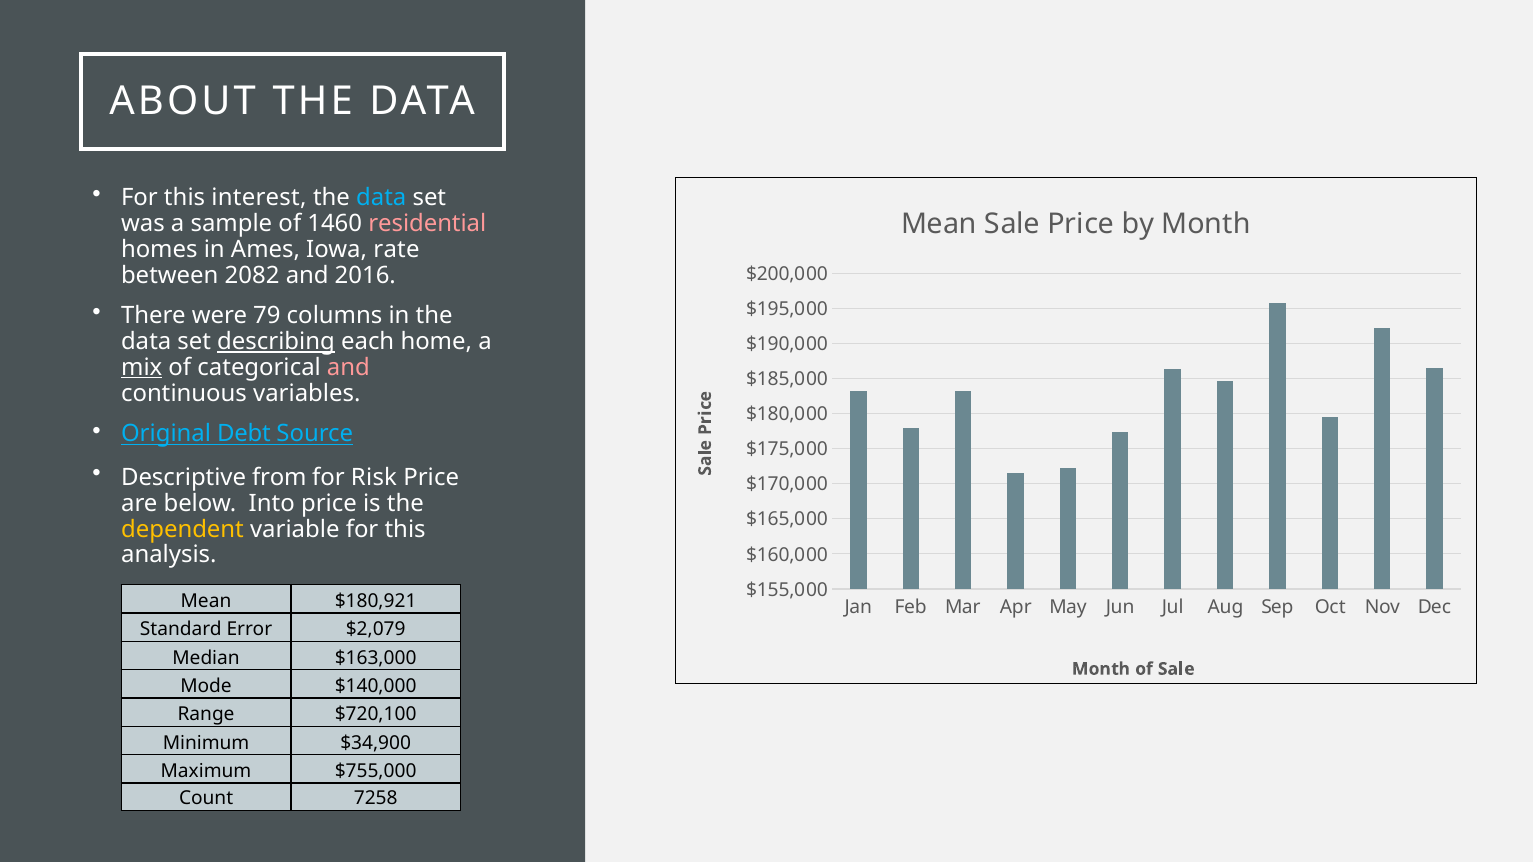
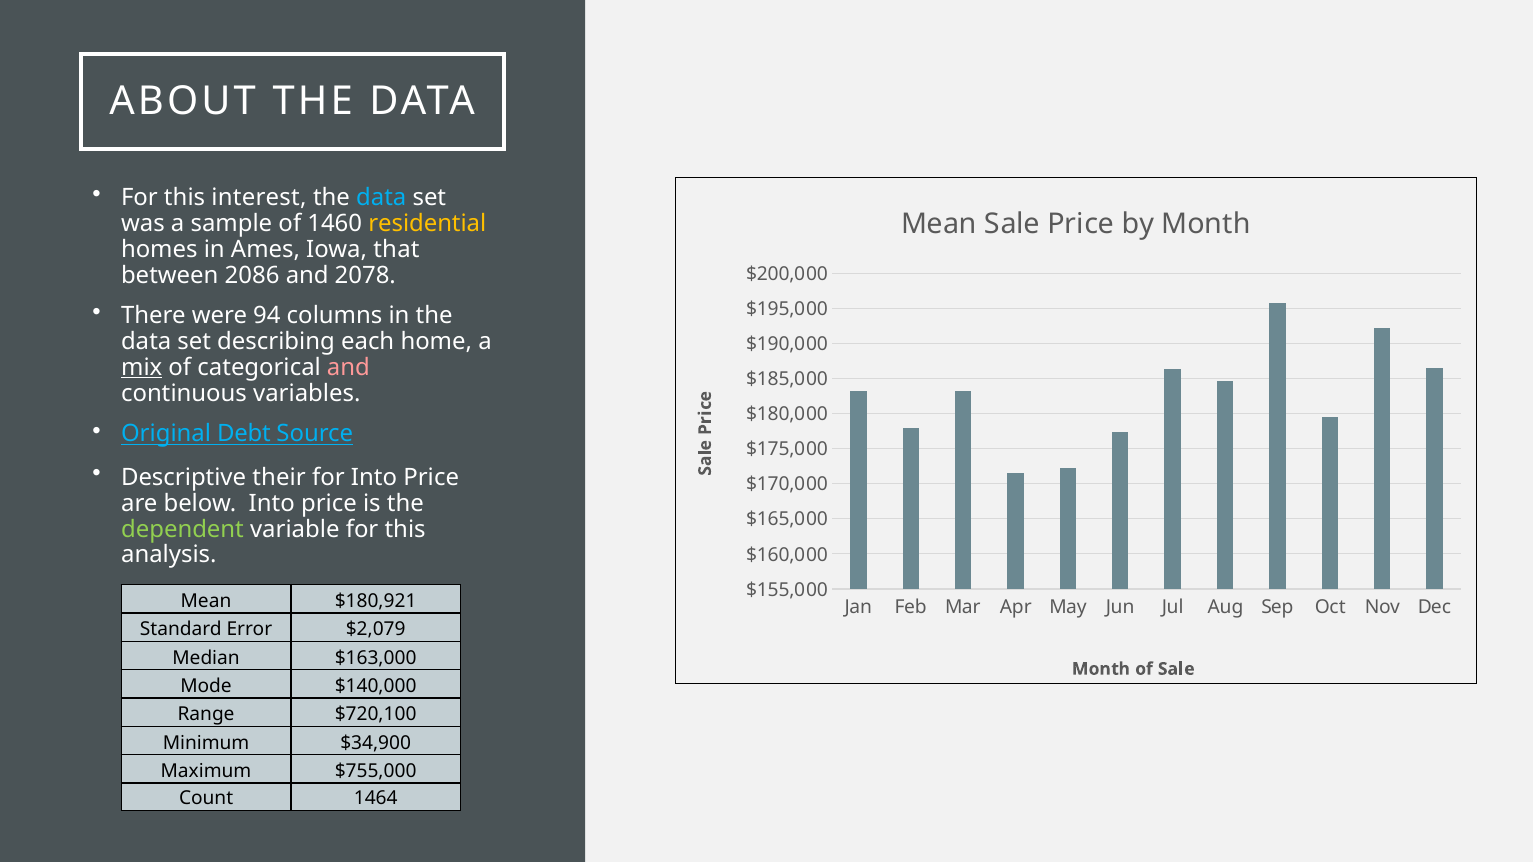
residential colour: pink -> yellow
rate: rate -> that
2082: 2082 -> 2086
2016: 2016 -> 2078
79: 79 -> 94
describing underline: present -> none
from: from -> their
for Risk: Risk -> Into
dependent colour: yellow -> light green
7258: 7258 -> 1464
